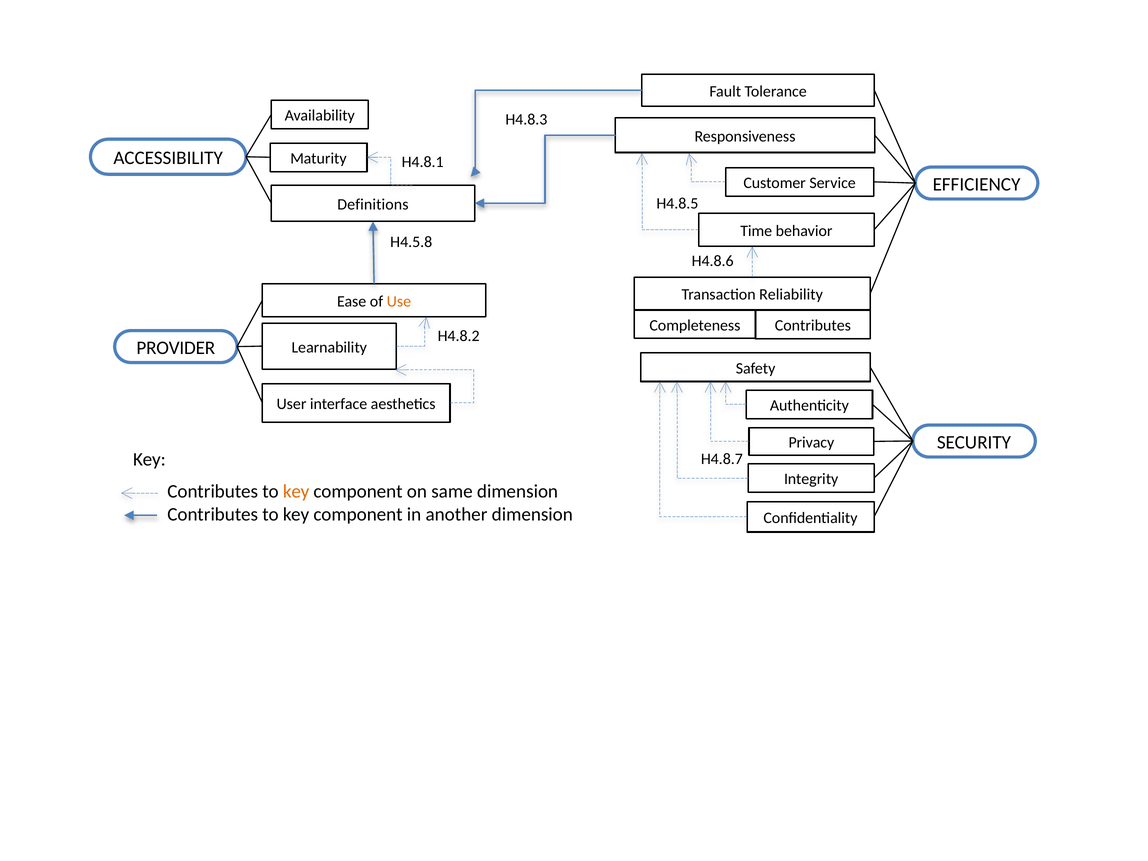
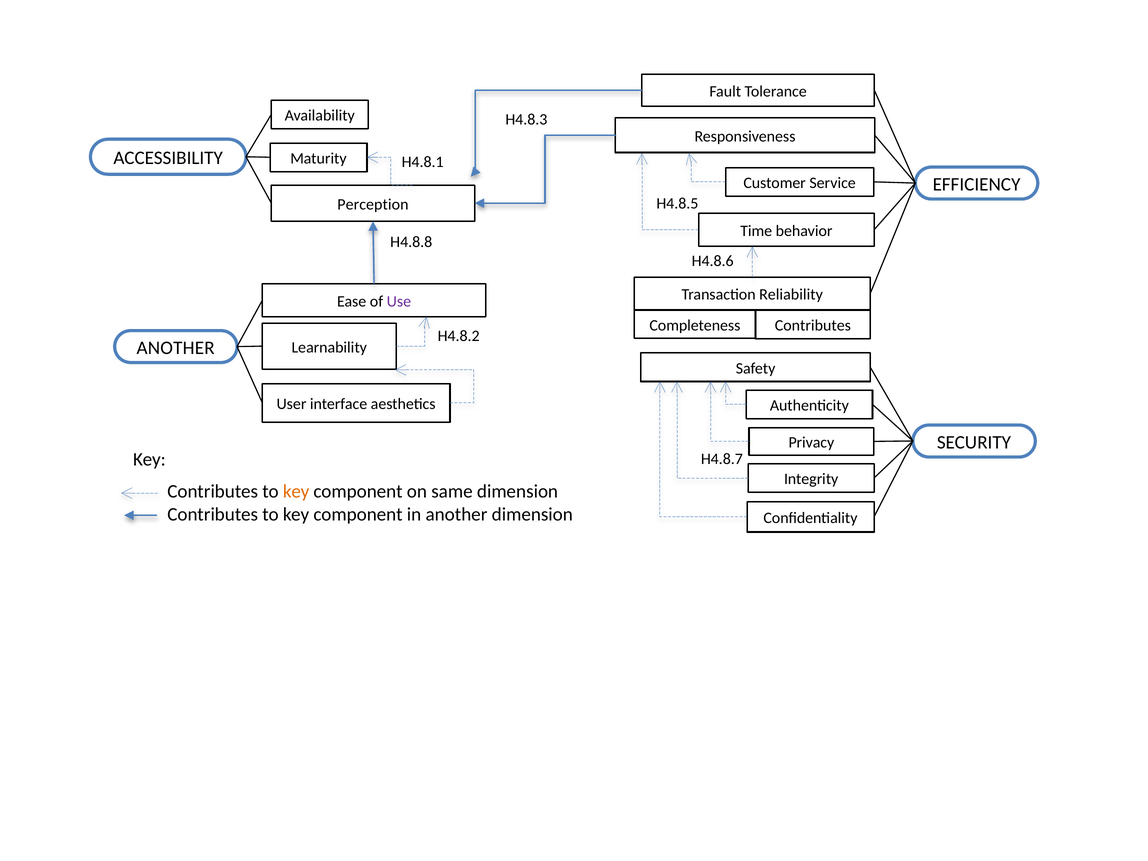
Definitions: Definitions -> Perception
H4.5.8: H4.5.8 -> H4.8.8
Use colour: orange -> purple
PROVIDER at (176, 348): PROVIDER -> ANOTHER
